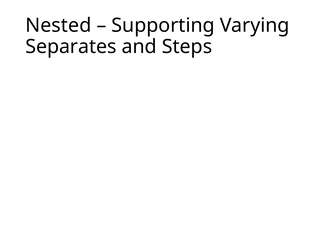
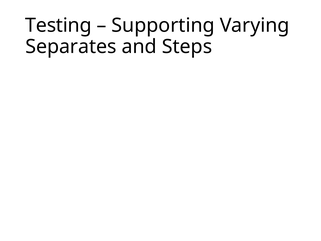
Nested: Nested -> Testing
